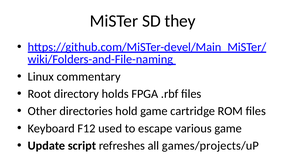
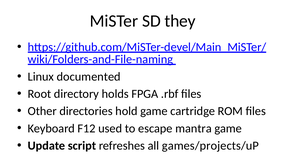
commentary: commentary -> documented
various: various -> mantra
